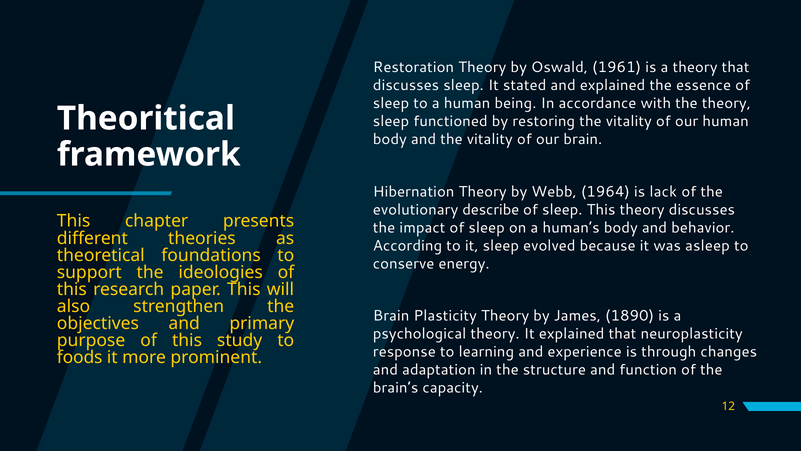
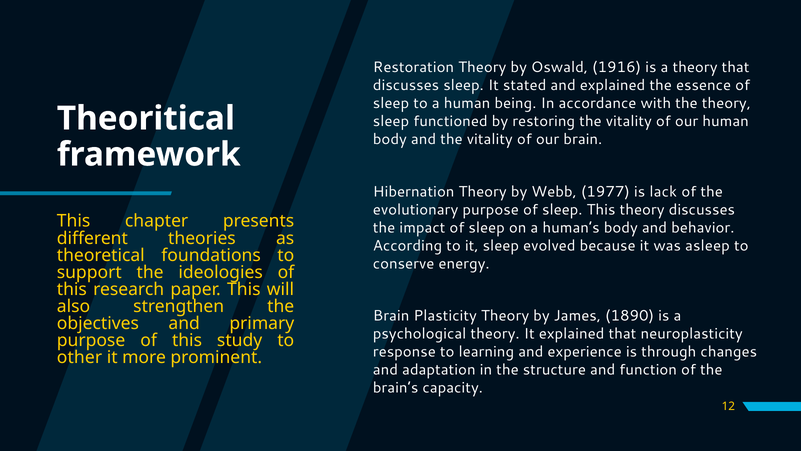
1961: 1961 -> 1916
1964: 1964 -> 1977
evolutionary describe: describe -> purpose
foods: foods -> other
